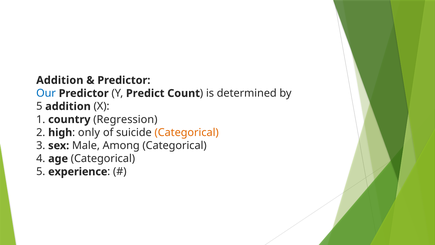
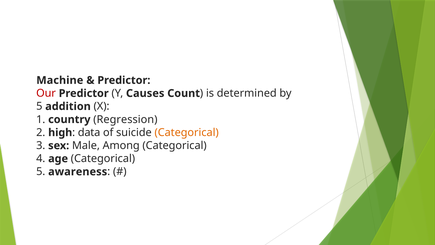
Addition at (60, 80): Addition -> Machine
Our colour: blue -> red
Predict: Predict -> Causes
only: only -> data
experience: experience -> awareness
